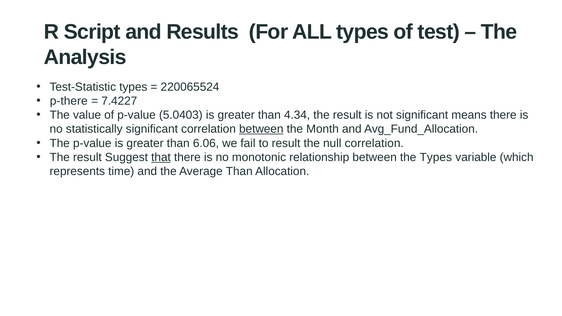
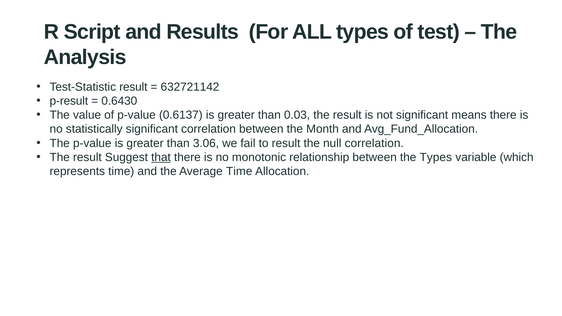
Test-Statistic types: types -> result
220065524: 220065524 -> 632721142
p-there: p-there -> p-result
7.4227: 7.4227 -> 0.6430
5.0403: 5.0403 -> 0.6137
4.34: 4.34 -> 0.03
between at (261, 129) underline: present -> none
6.06: 6.06 -> 3.06
Average Than: Than -> Time
